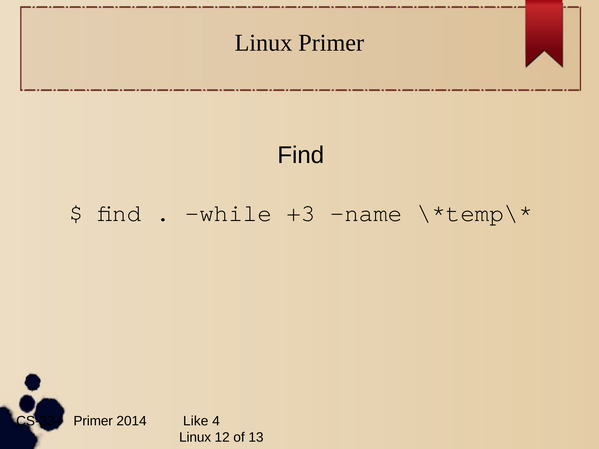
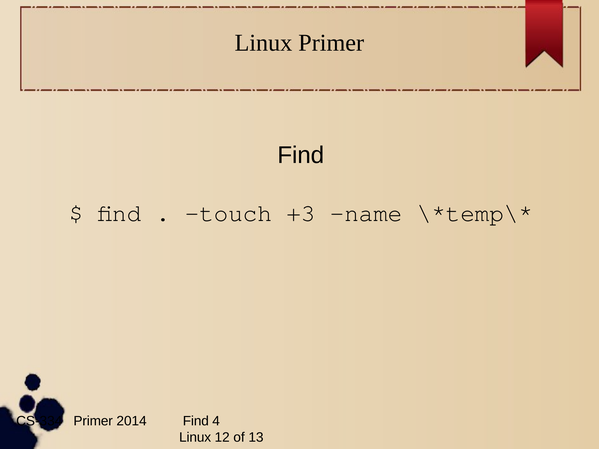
while: while -> touch
2014 Like: Like -> Find
